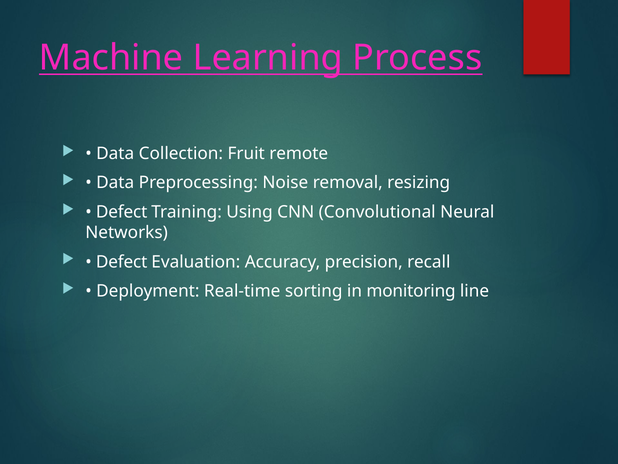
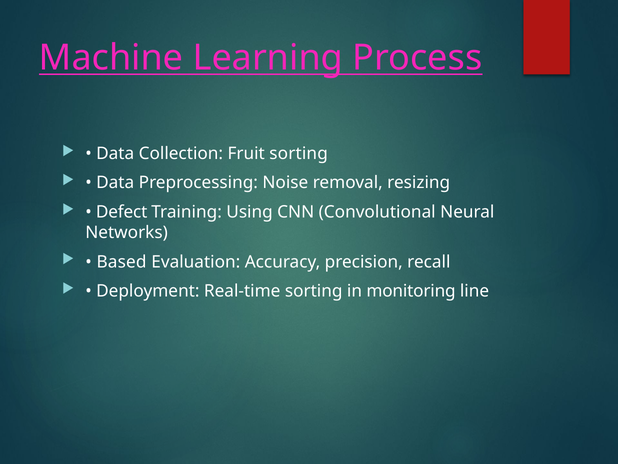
Fruit remote: remote -> sorting
Defect at (122, 262): Defect -> Based
